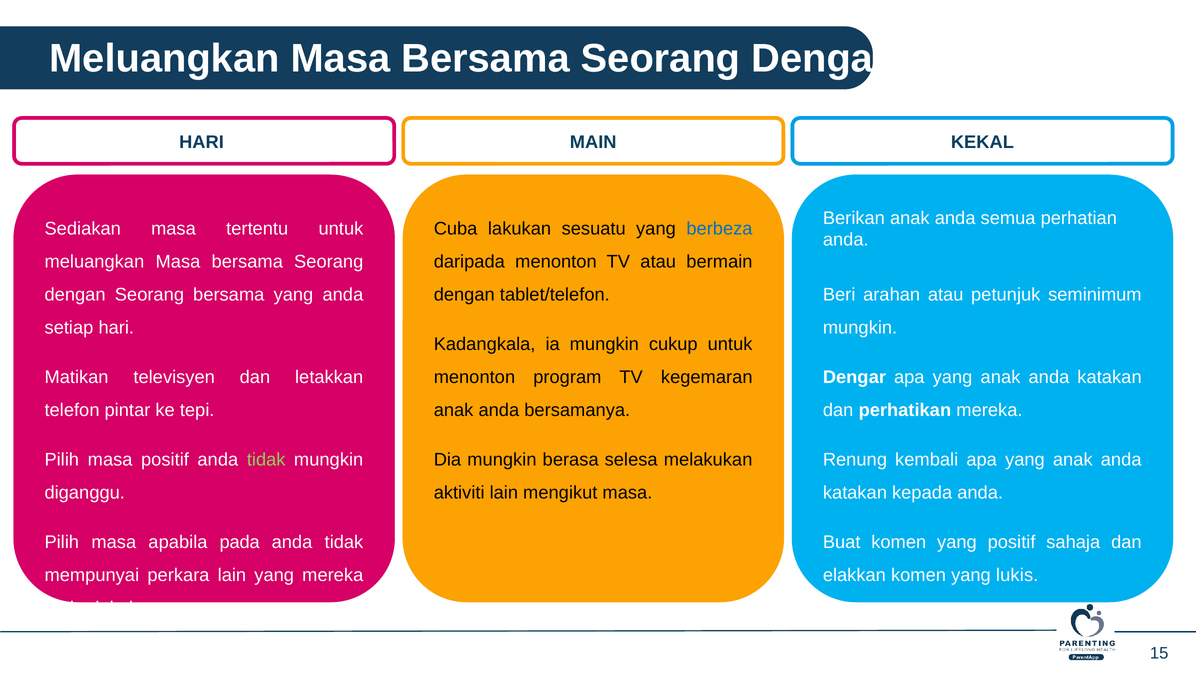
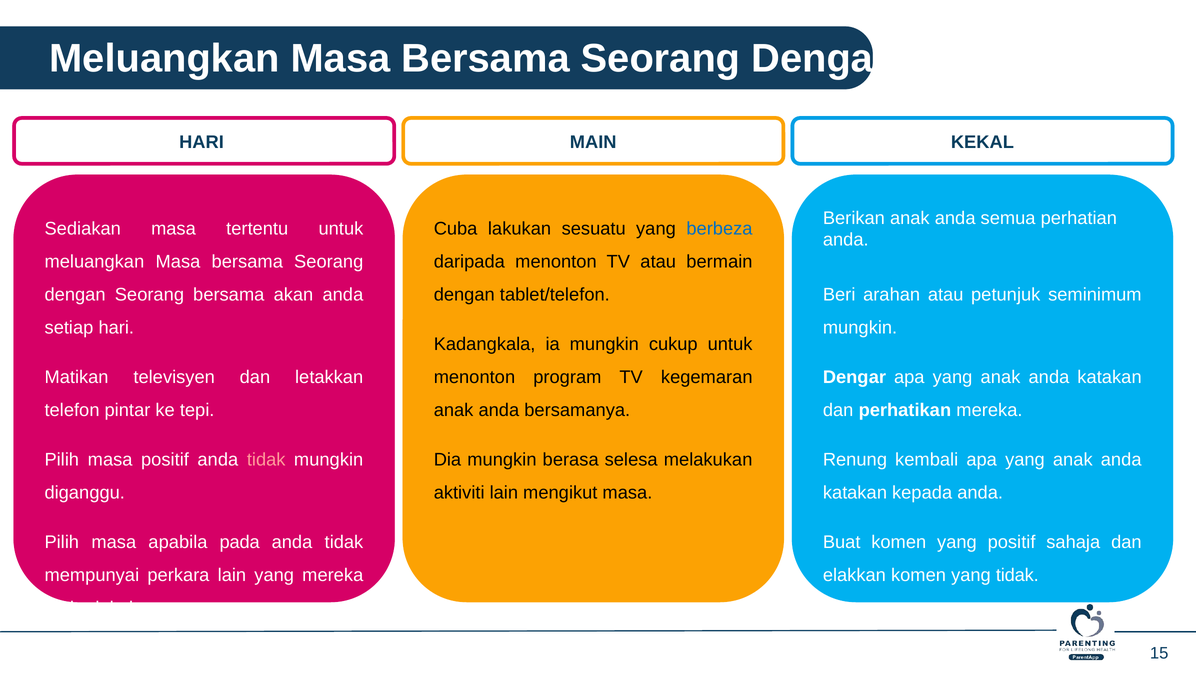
bersama yang: yang -> akan
tidak at (266, 460) colour: light green -> pink
yang lukis: lukis -> tidak
